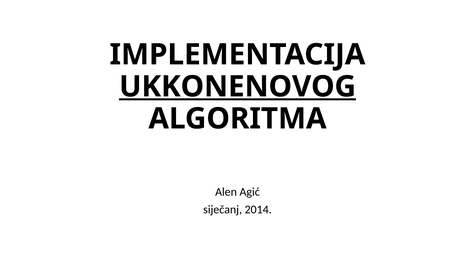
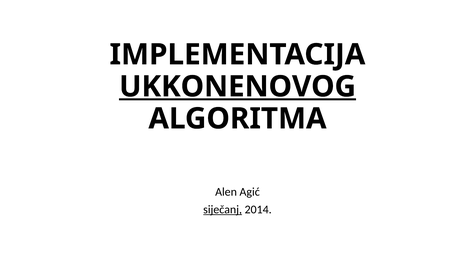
siječanj underline: none -> present
